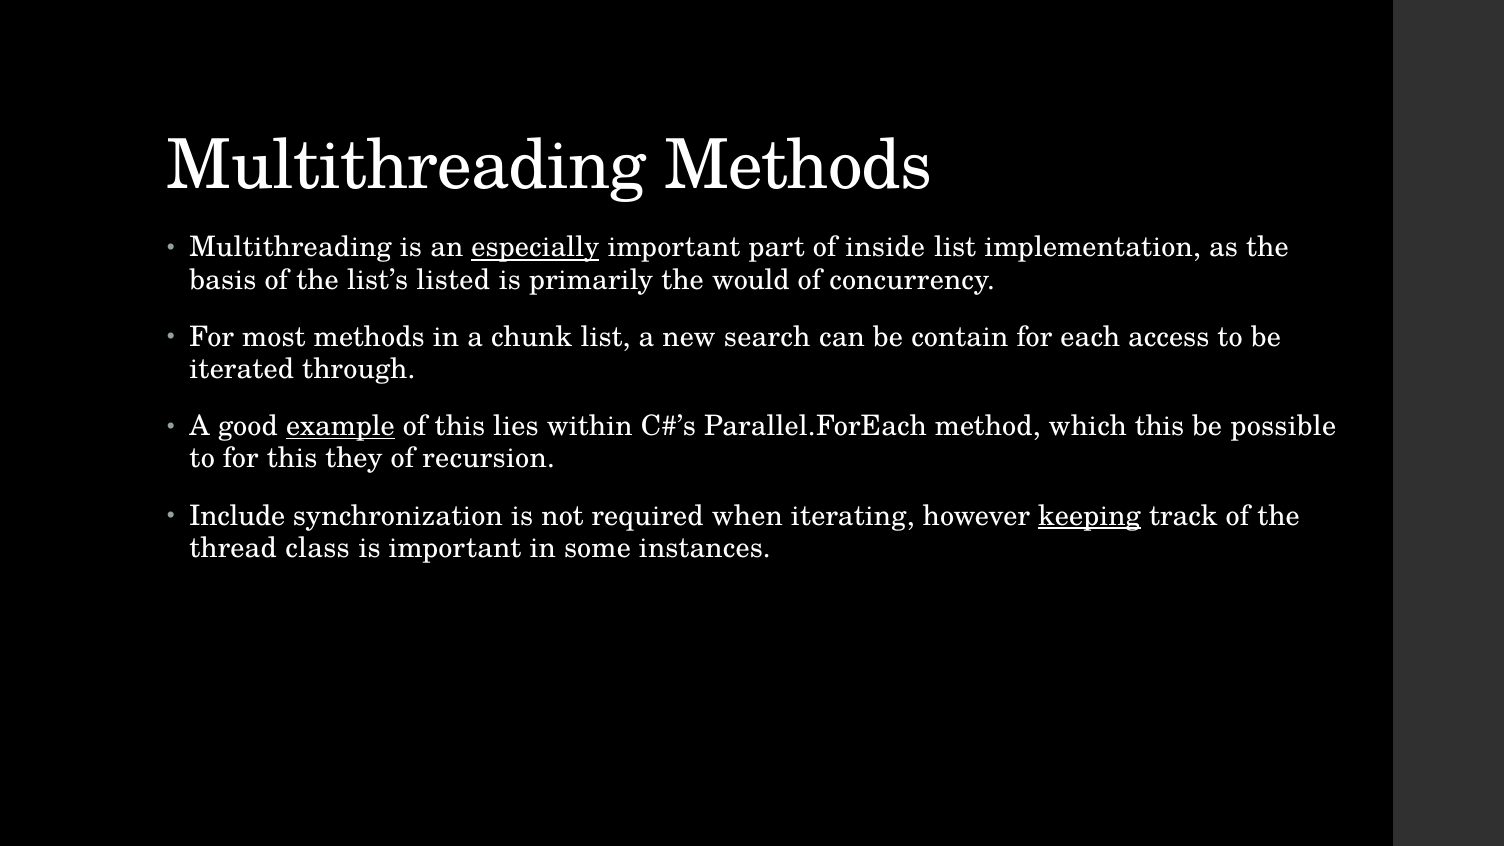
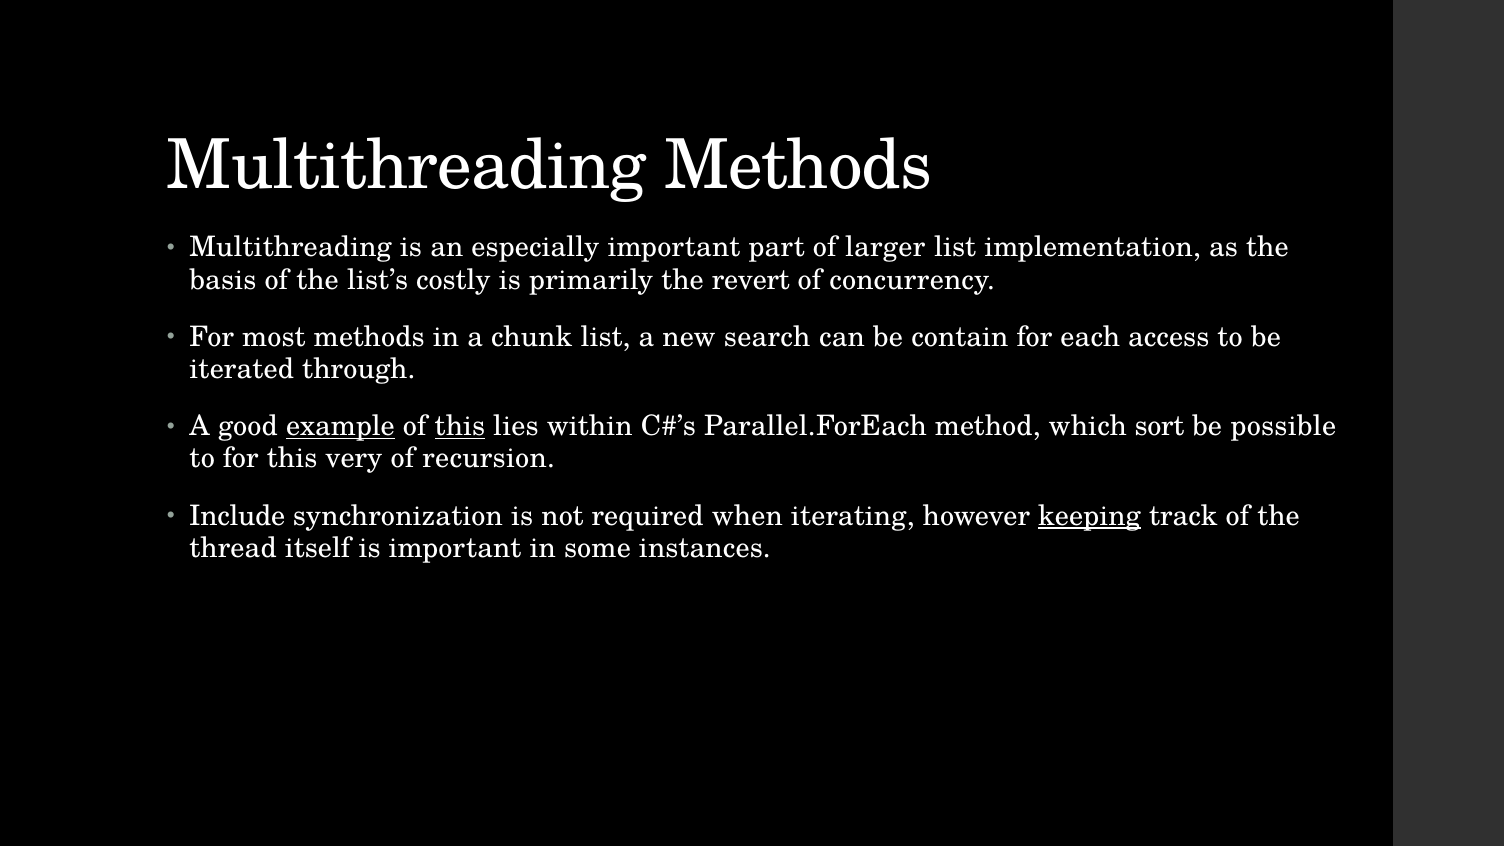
especially underline: present -> none
inside: inside -> larger
listed: listed -> costly
would: would -> revert
this at (460, 427) underline: none -> present
which this: this -> sort
they: they -> very
class: class -> itself
